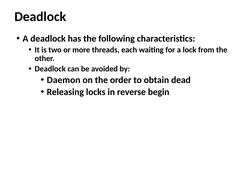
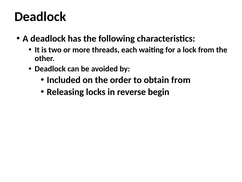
Daemon: Daemon -> Included
obtain dead: dead -> from
